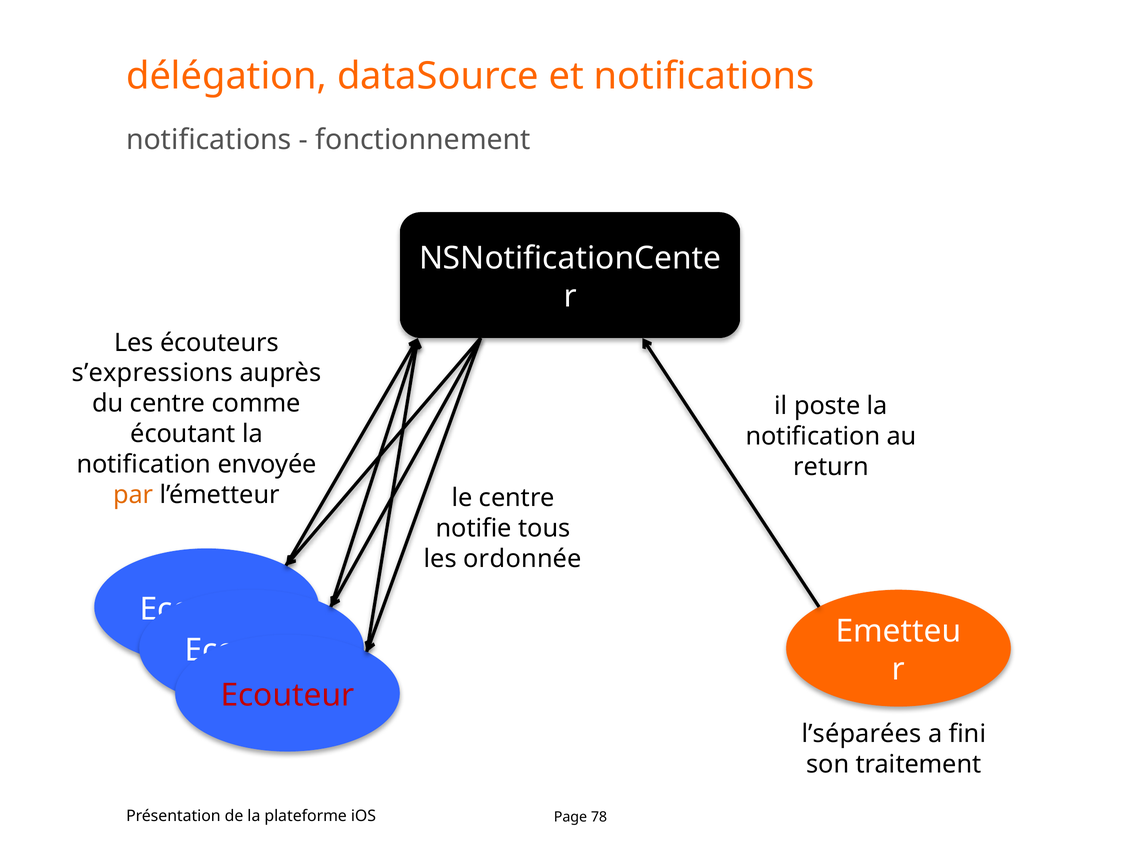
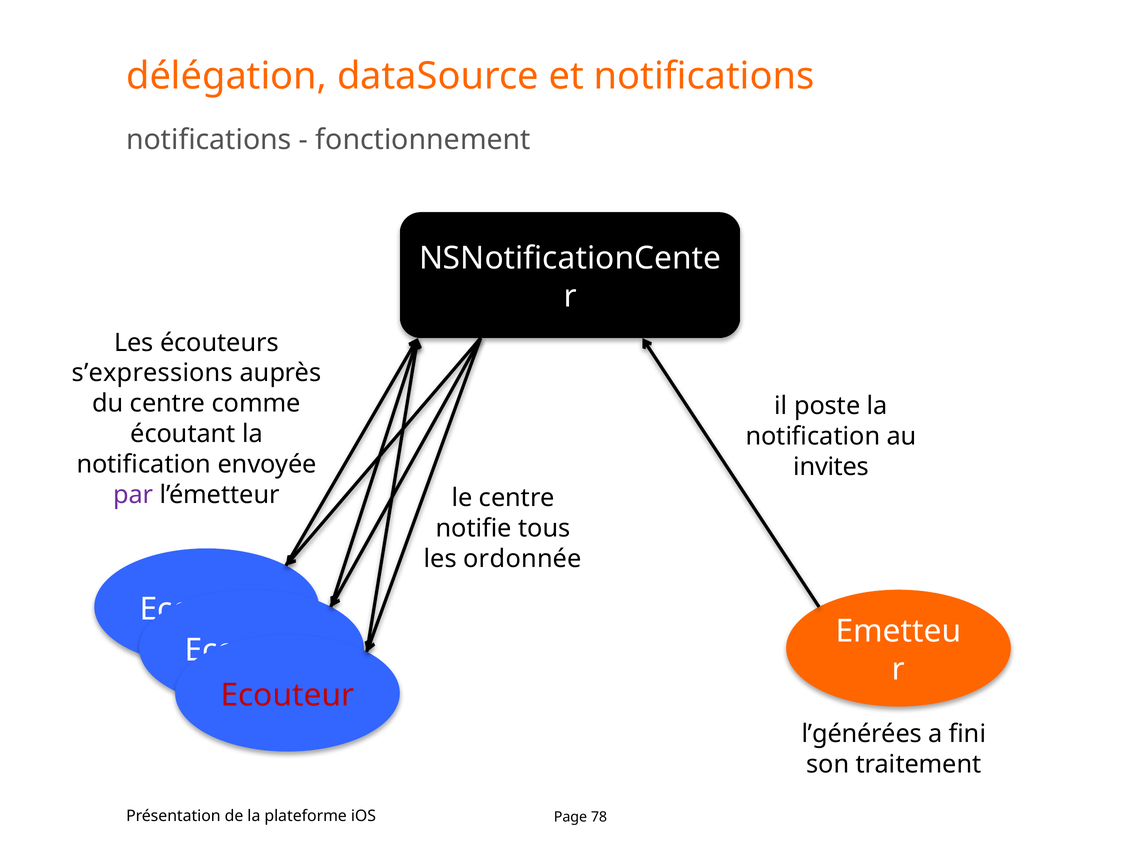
return: return -> invites
par colour: orange -> purple
l’séparées: l’séparées -> l’générées
